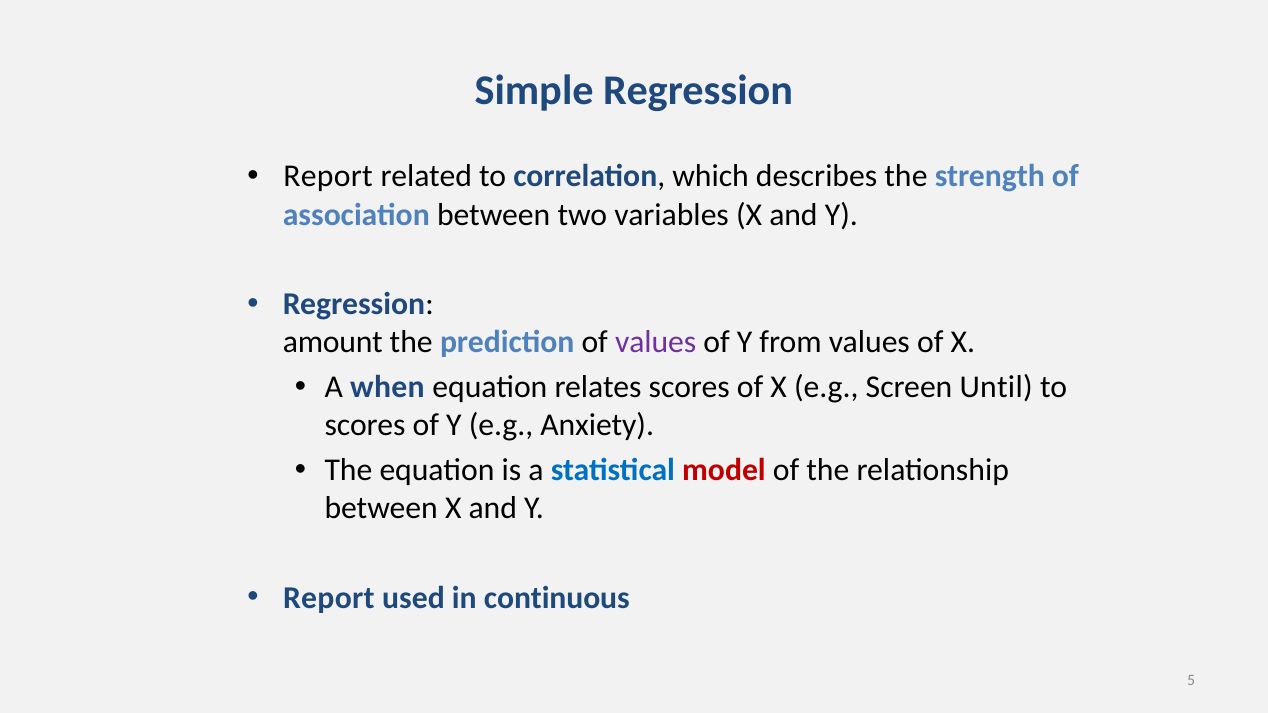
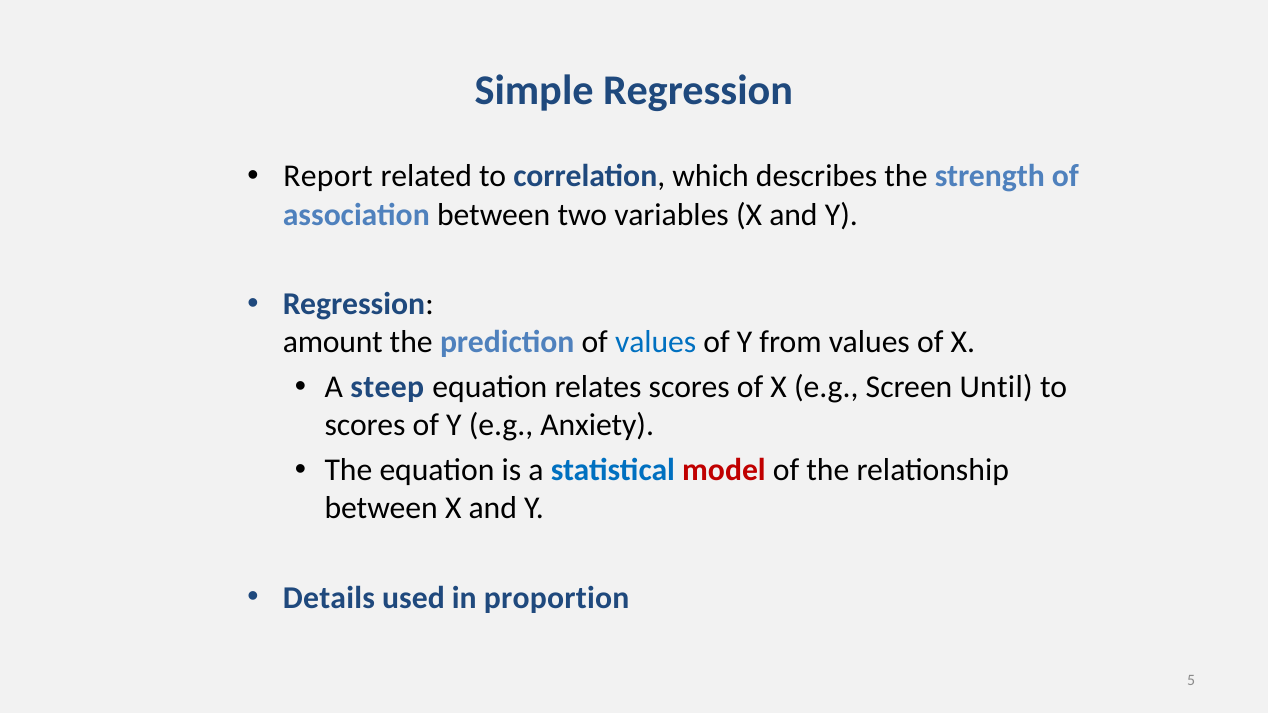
values at (656, 342) colour: purple -> blue
when: when -> steep
Report at (329, 598): Report -> Details
continuous: continuous -> proportion
